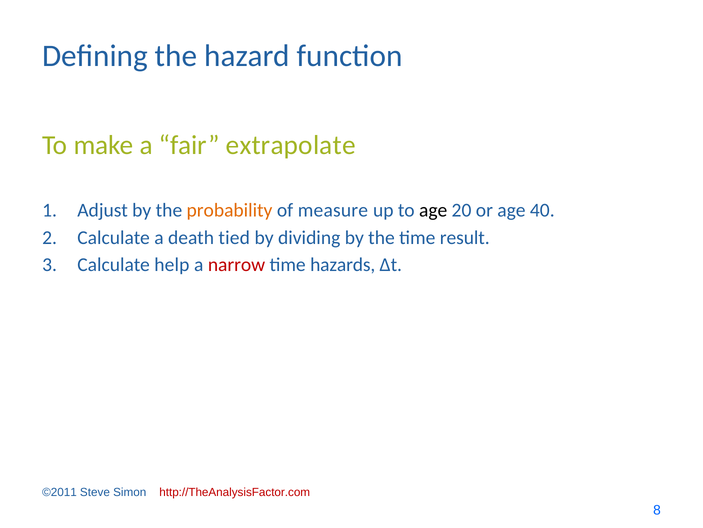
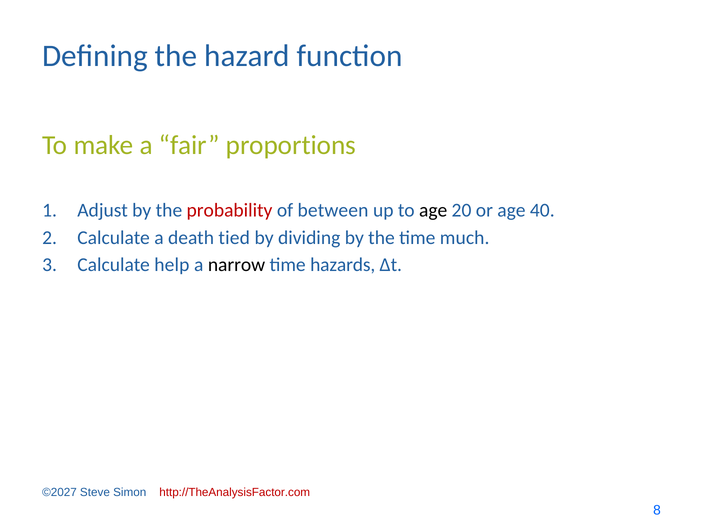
extrapolate: extrapolate -> proportions
probability colour: orange -> red
measure: measure -> between
result: result -> much
narrow colour: red -> black
©2011: ©2011 -> ©2027
